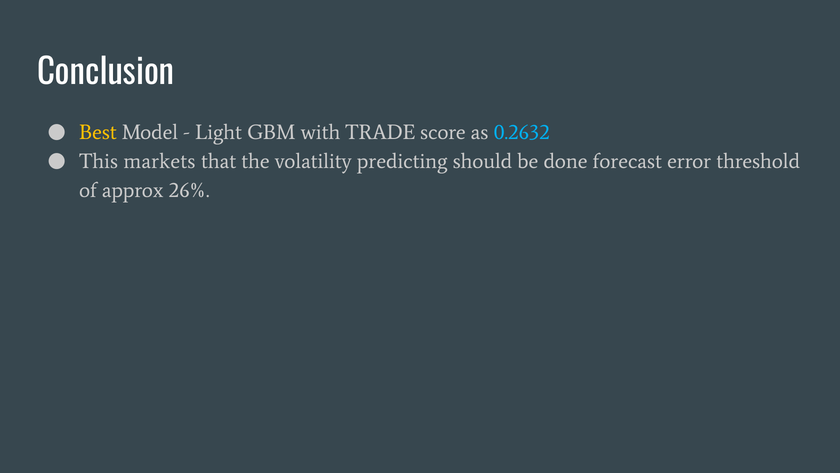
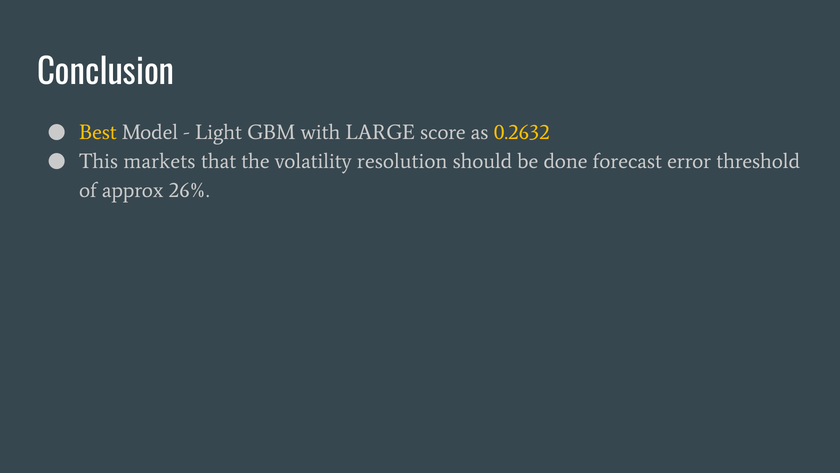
TRADE: TRADE -> LARGE
0.2632 colour: light blue -> yellow
predicting: predicting -> resolution
